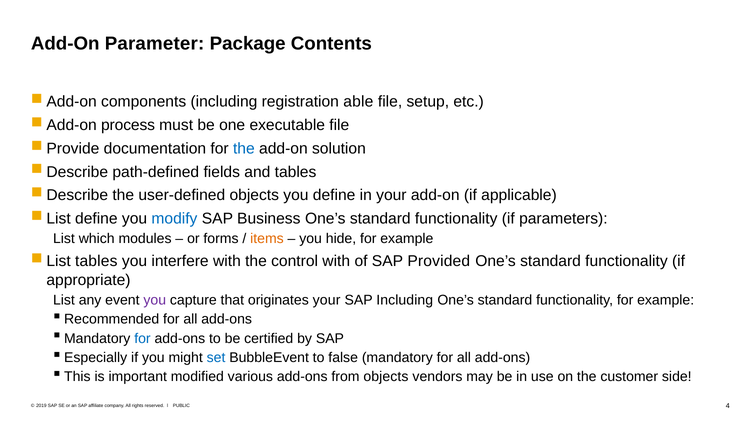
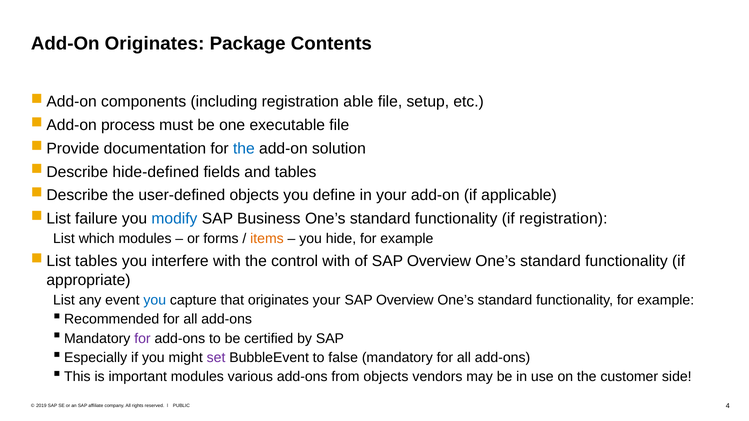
Add-On Parameter: Parameter -> Originates
path-defined: path-defined -> hide-defined
define at (96, 219): define -> failure
if parameters: parameters -> registration
of SAP Provided: Provided -> Overview
you at (155, 300) colour: purple -> blue
Including at (405, 300): Including -> Overview
for at (142, 339) colour: blue -> purple
set colour: blue -> purple
important modified: modified -> modules
